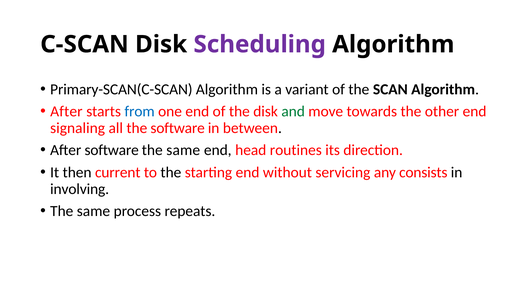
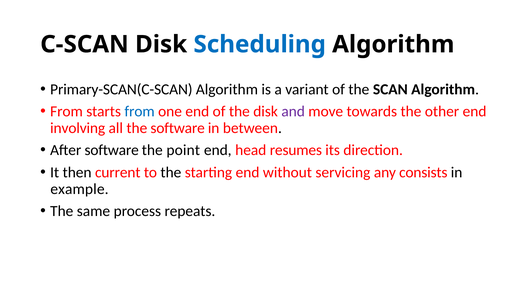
Scheduling colour: purple -> blue
After at (66, 111): After -> From
and colour: green -> purple
signaling: signaling -> involving
same at (183, 150): same -> point
routines: routines -> resumes
involving: involving -> example
